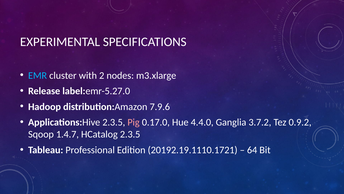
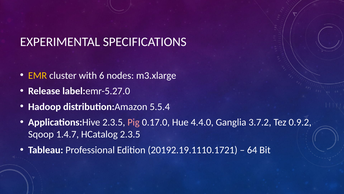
EMR colour: light blue -> yellow
2: 2 -> 6
7.9.6: 7.9.6 -> 5.5.4
